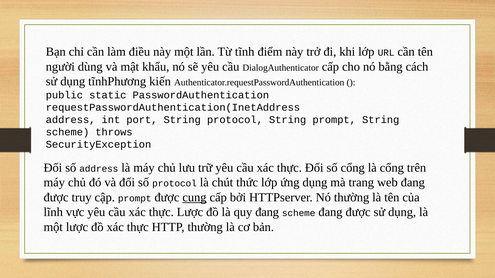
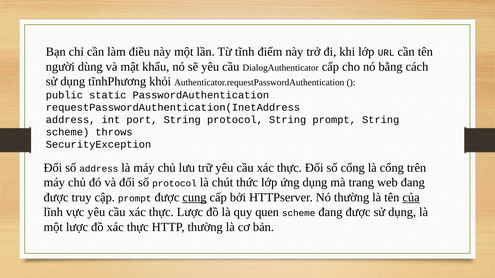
kiến: kiến -> khỏi
của underline: none -> present
quy đang: đang -> quen
